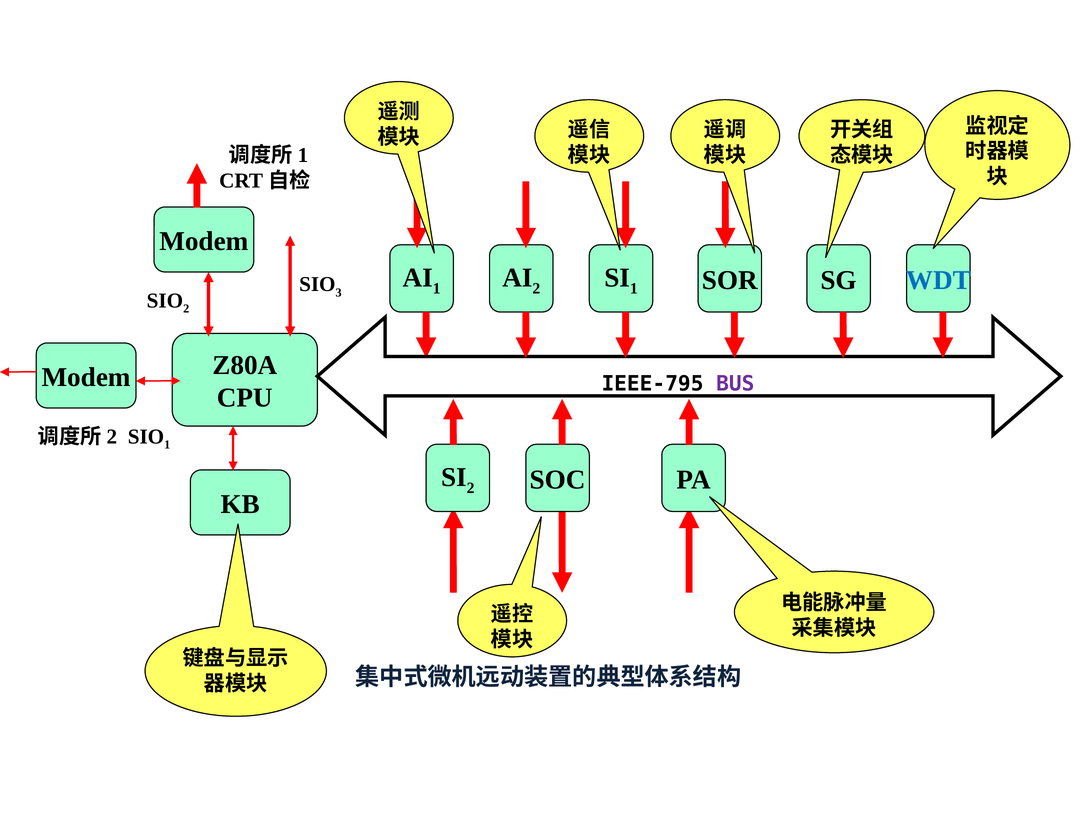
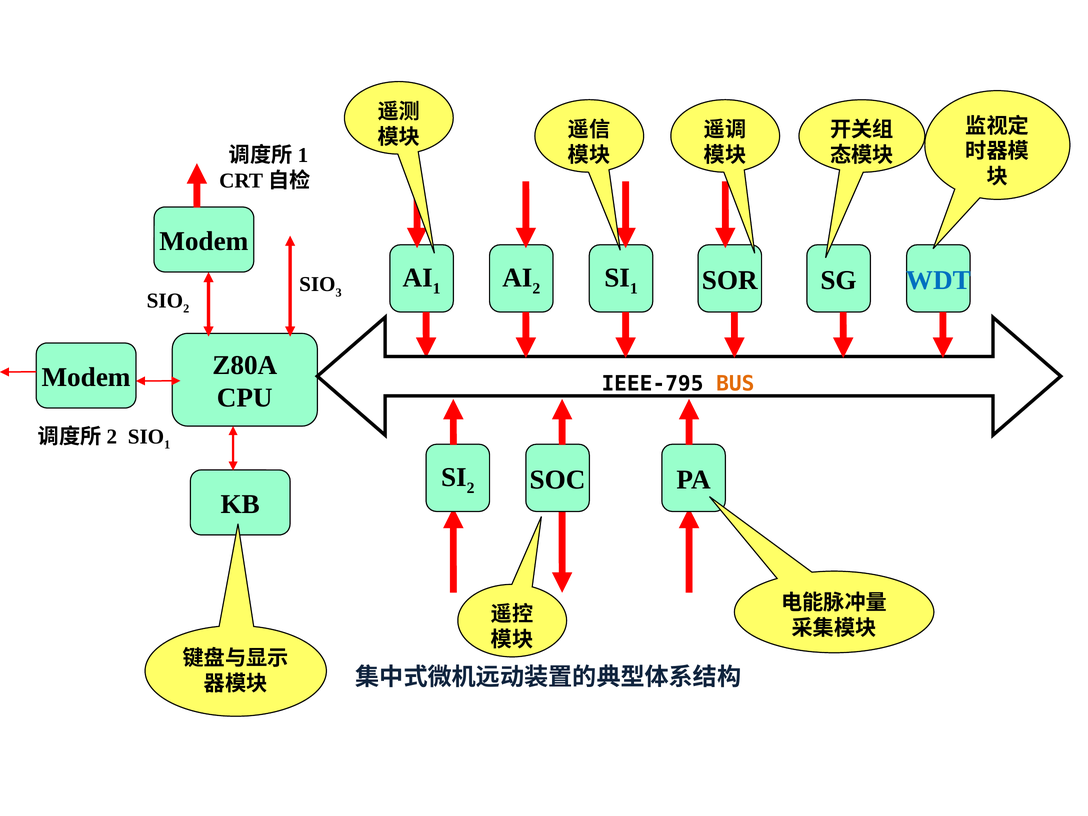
BUS colour: purple -> orange
